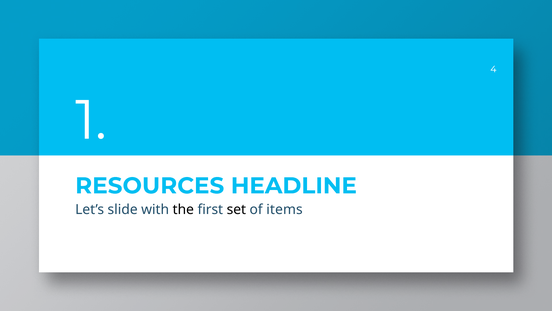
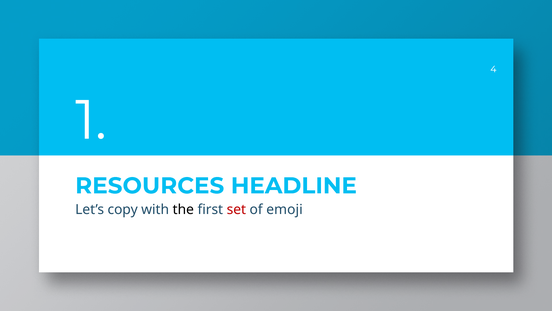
slide: slide -> copy
set colour: black -> red
items: items -> emoji
